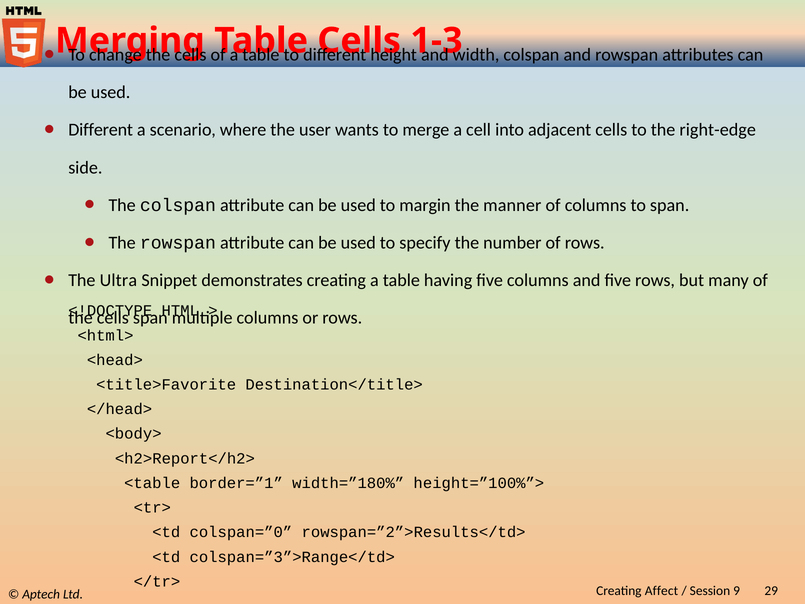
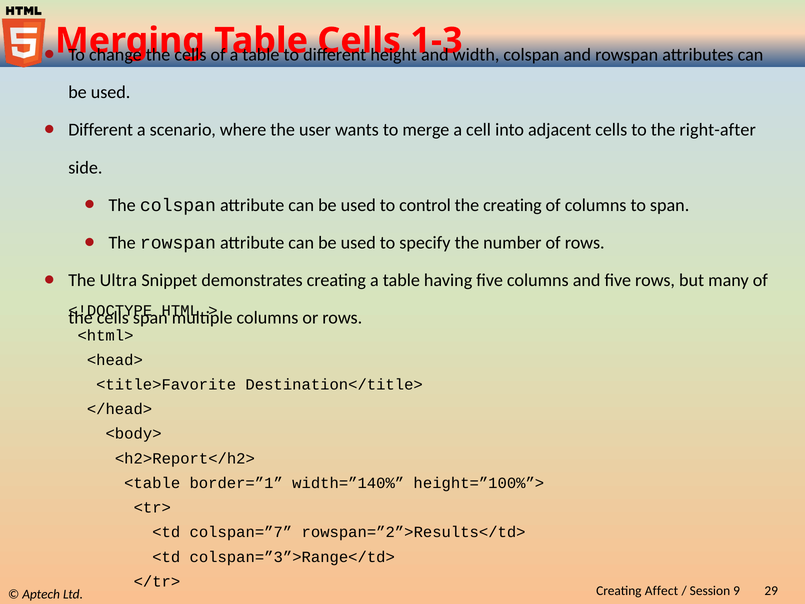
right-edge: right-edge -> right-after
margin: margin -> control
the manner: manner -> creating
width=”180%: width=”180% -> width=”140%
colspan=”0: colspan=”0 -> colspan=”7
